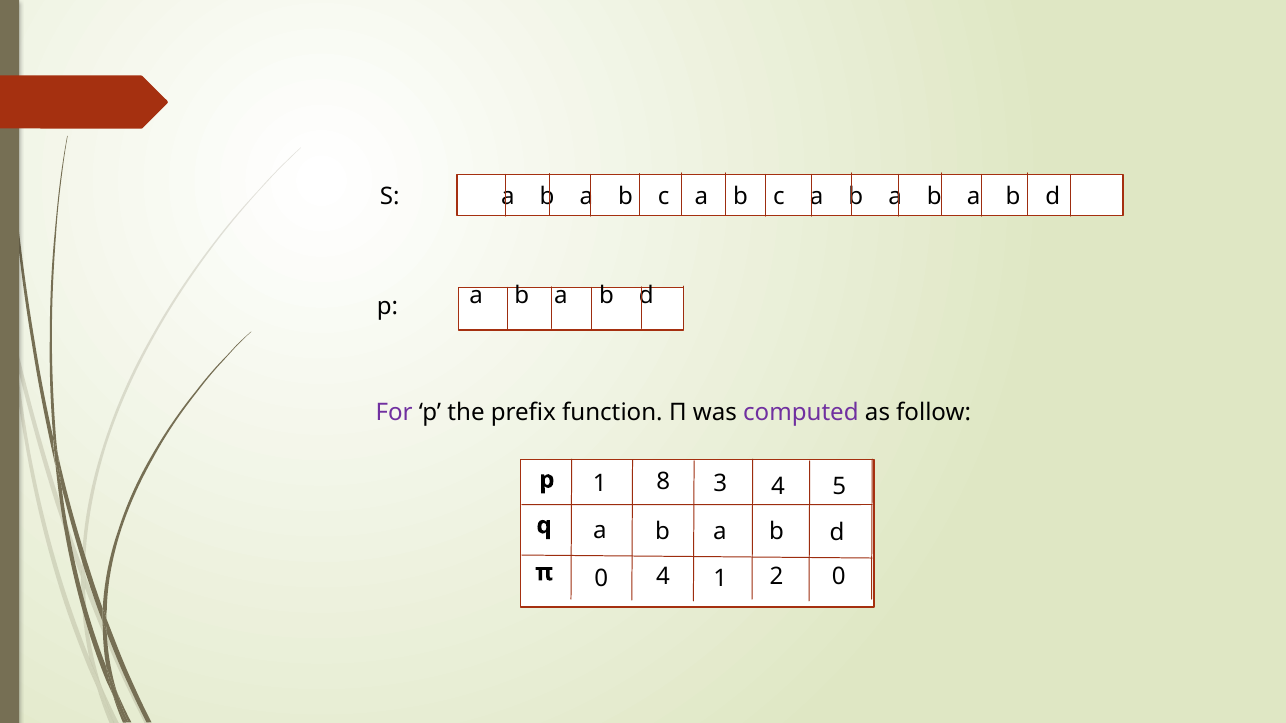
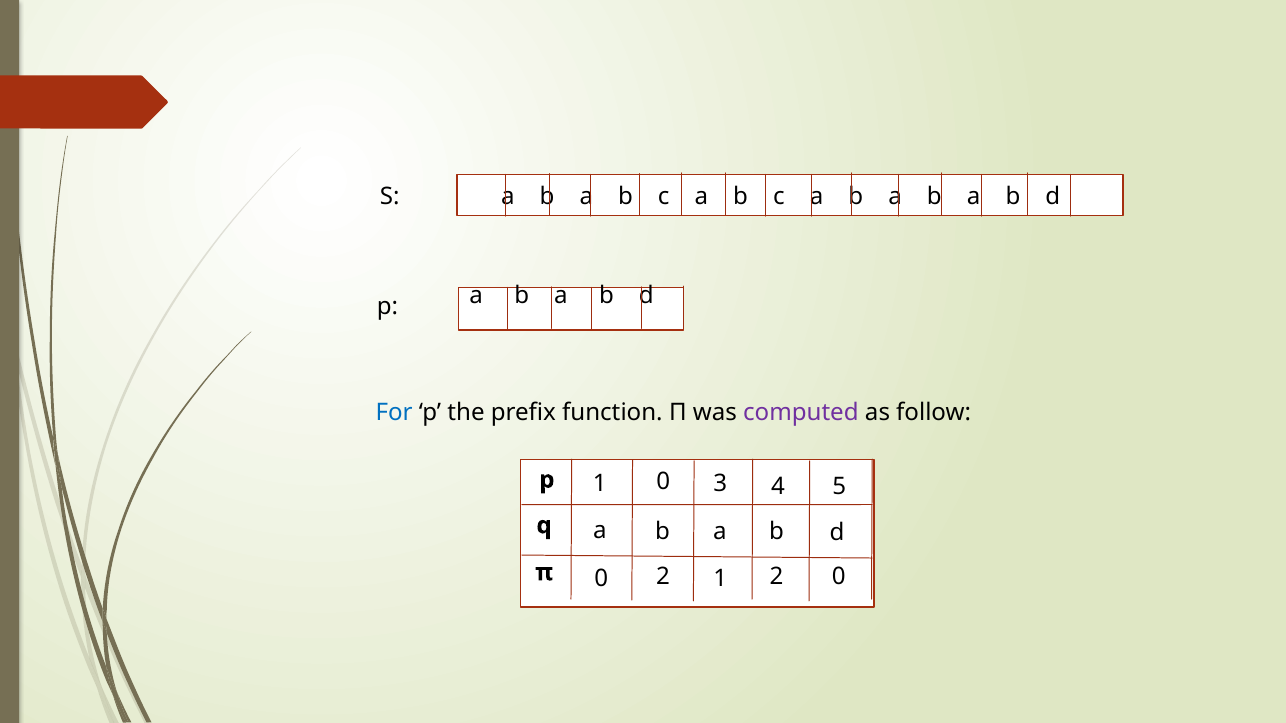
For colour: purple -> blue
1 8: 8 -> 0
0 4: 4 -> 2
